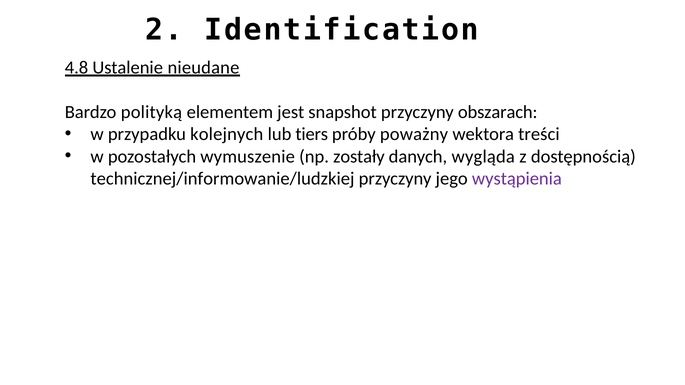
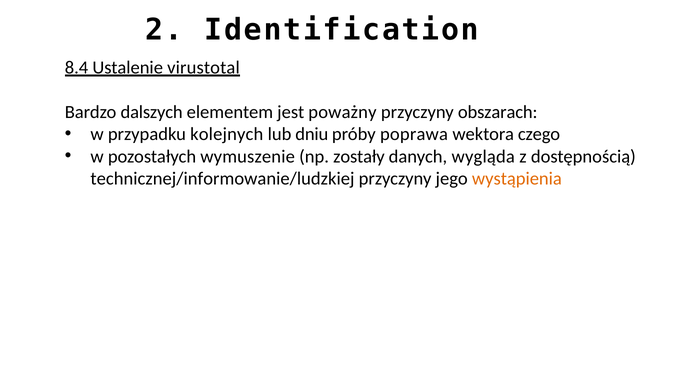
4.8: 4.8 -> 8.4
nieudane: nieudane -> virustotal
polityką: polityką -> dalszych
snapshot: snapshot -> poważny
tiers: tiers -> dniu
poważny: poważny -> poprawa
treści: treści -> czego
wystąpienia colour: purple -> orange
